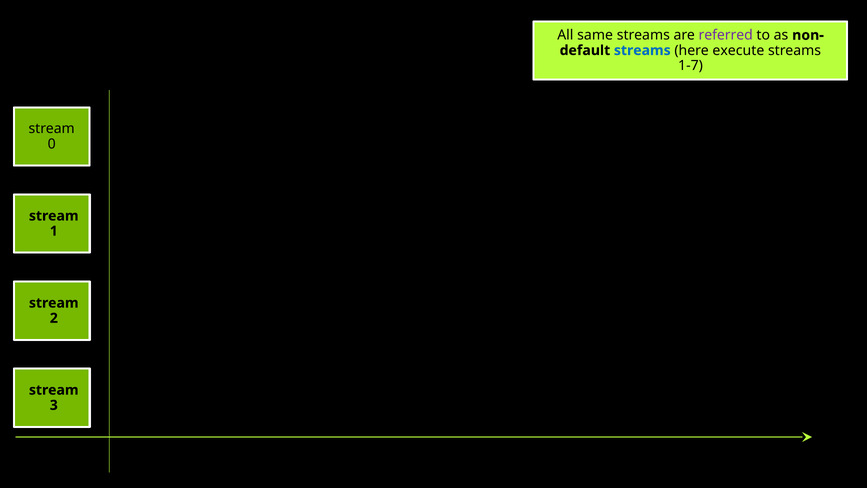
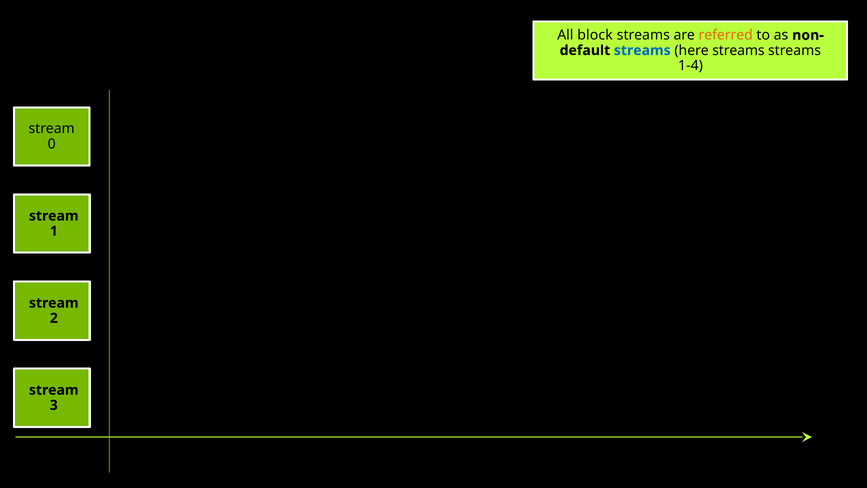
same: same -> block
referred colour: purple -> orange
here execute: execute -> streams
1-7: 1-7 -> 1-4
